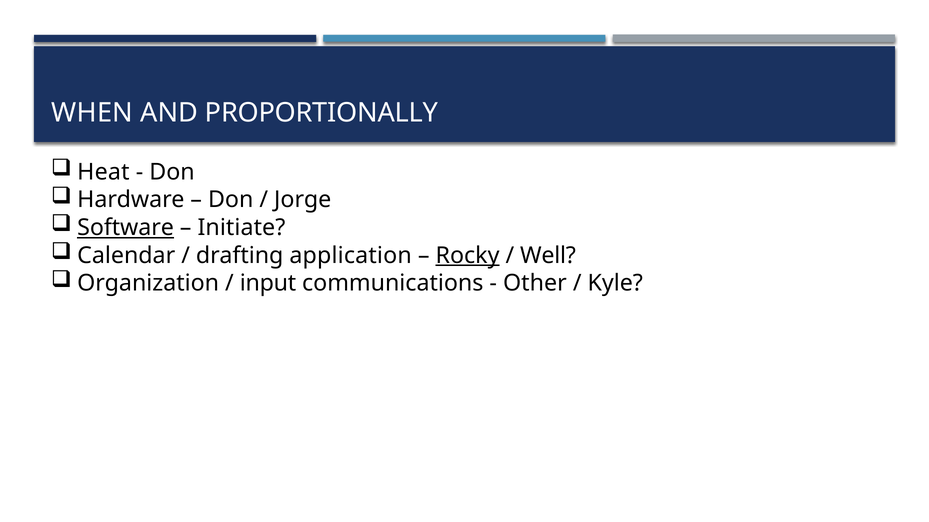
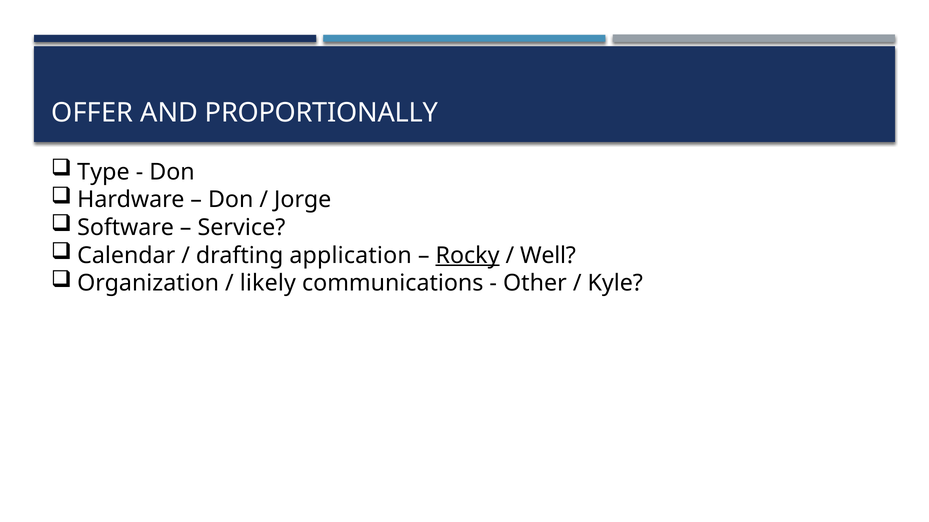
WHEN: WHEN -> OFFER
Heat: Heat -> Type
Software underline: present -> none
Initiate: Initiate -> Service
input: input -> likely
